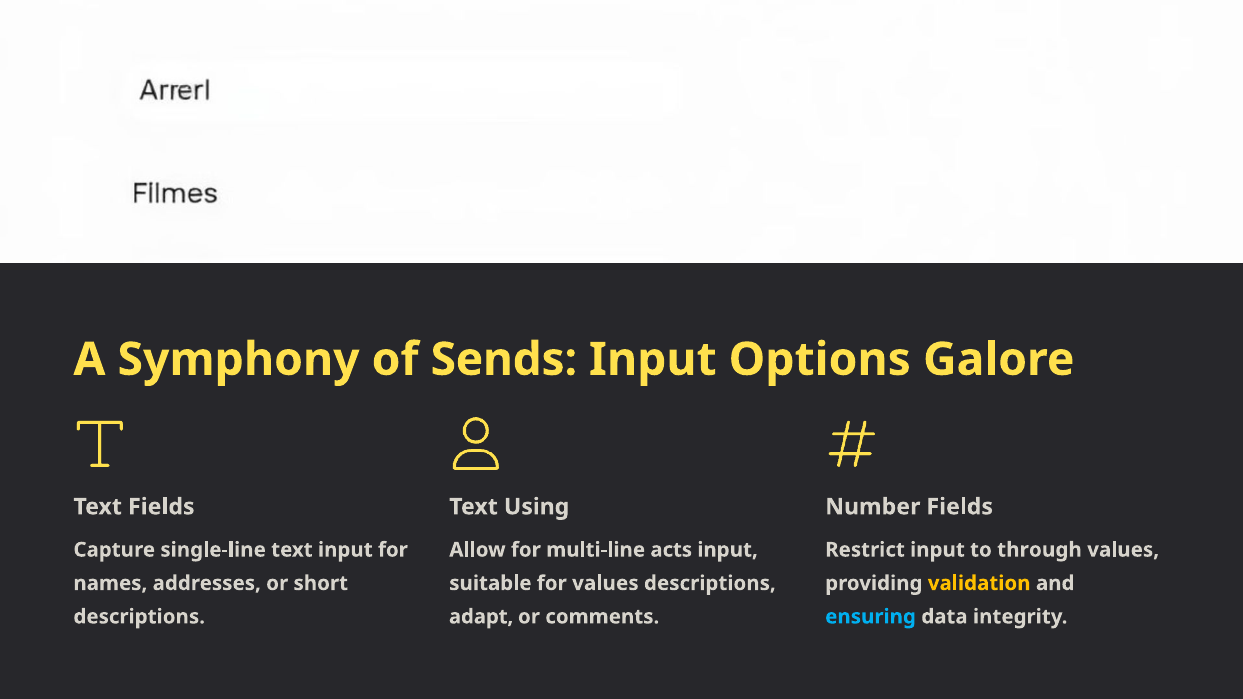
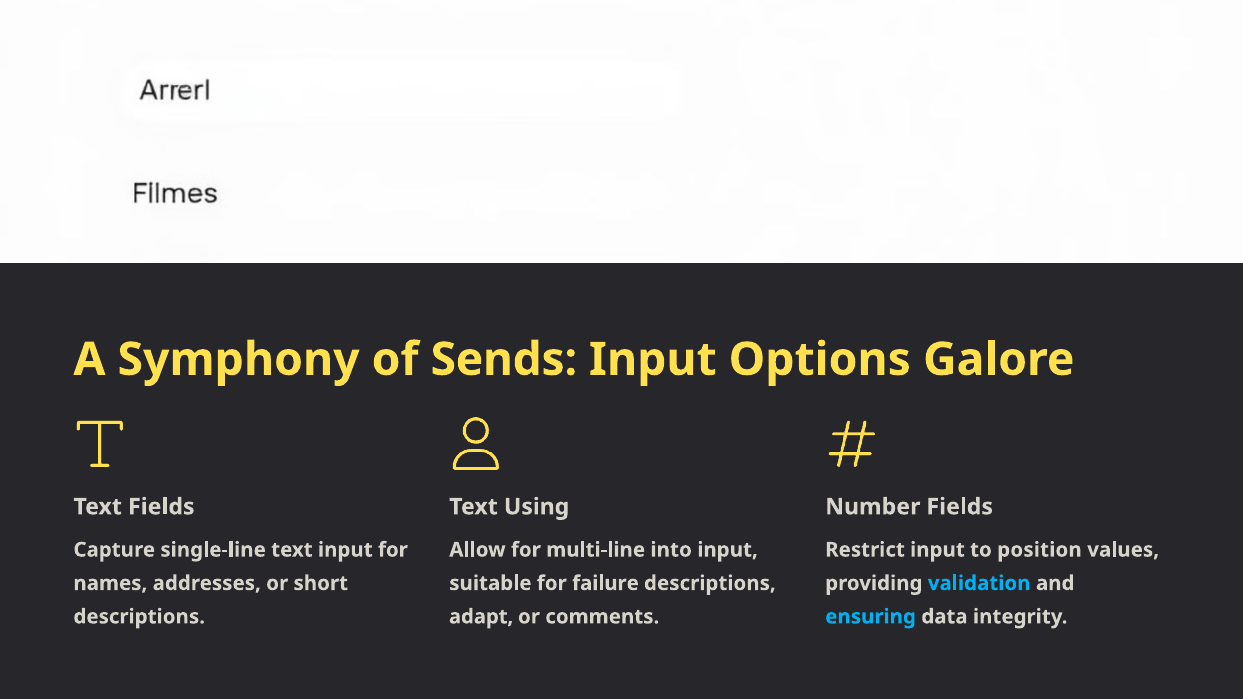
acts: acts -> into
through: through -> position
for values: values -> failure
validation colour: yellow -> light blue
